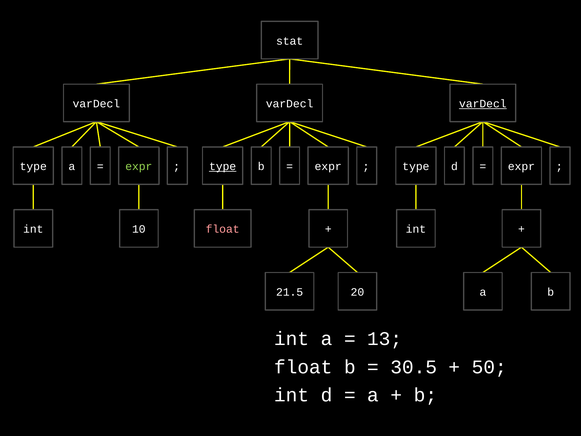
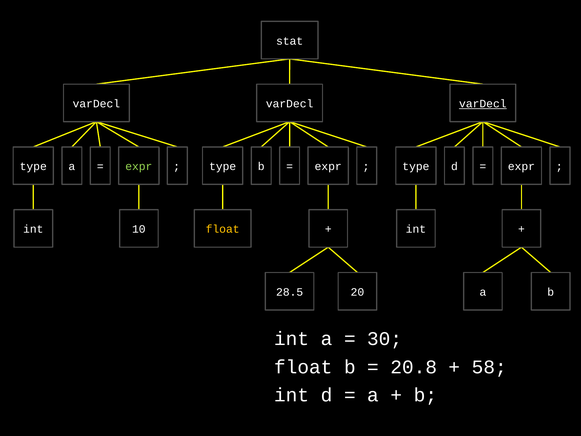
type at (223, 166) underline: present -> none
float at (223, 229) colour: pink -> yellow
21.5: 21.5 -> 28.5
13: 13 -> 30
30.5: 30.5 -> 20.8
50: 50 -> 58
